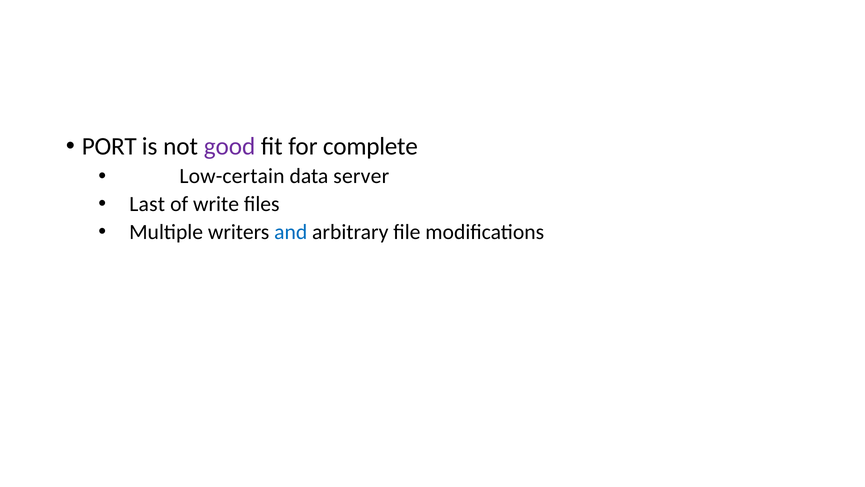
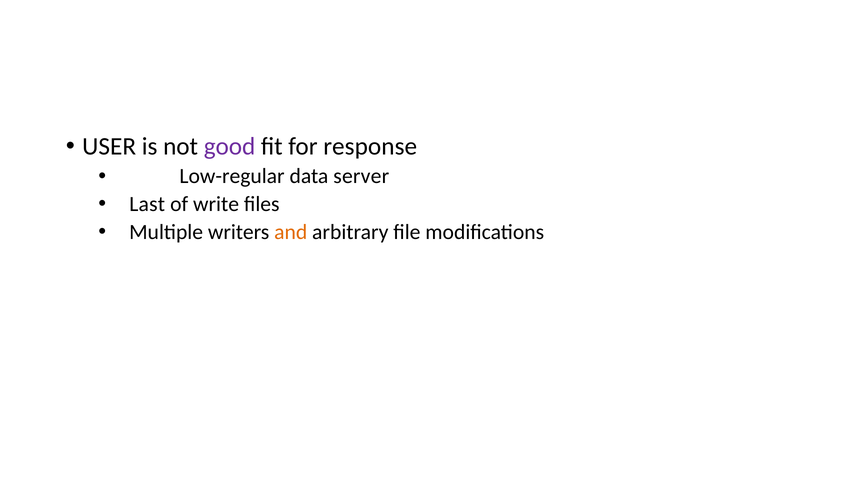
PORT: PORT -> USER
complete: complete -> response
Low-certain: Low-certain -> Low-regular
and colour: blue -> orange
